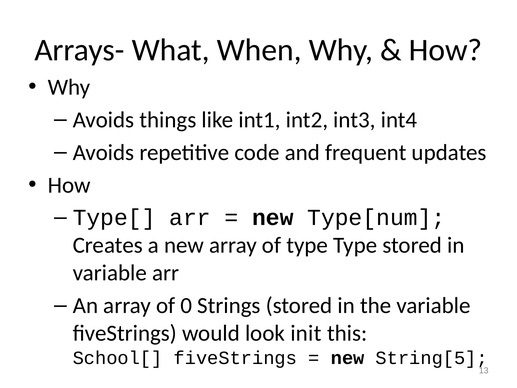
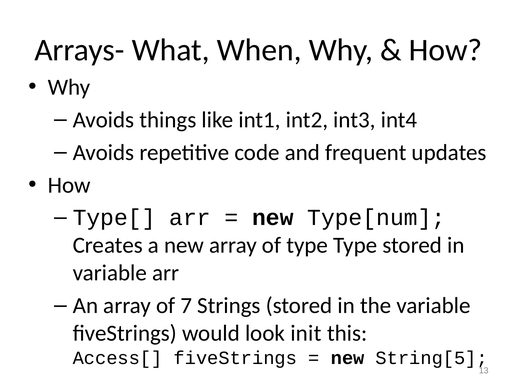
0: 0 -> 7
School[: School[ -> Access[
